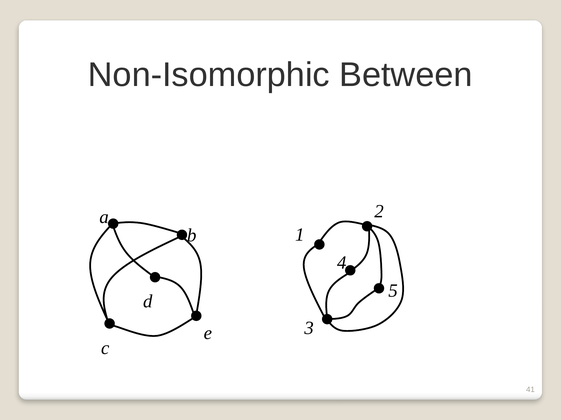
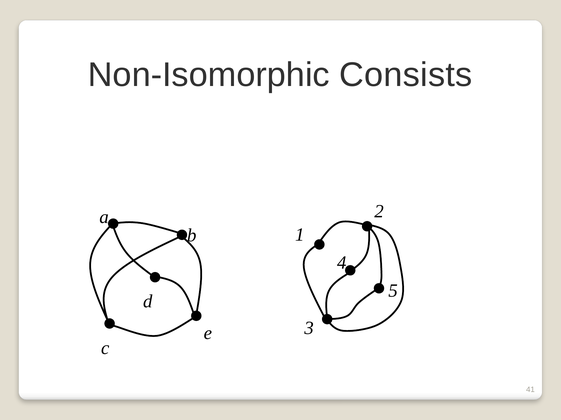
Between: Between -> Consists
